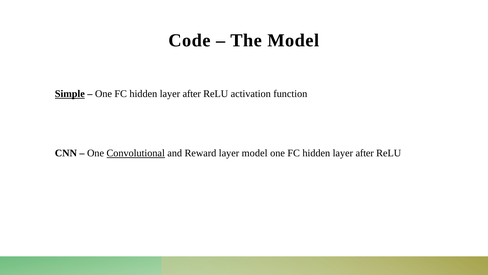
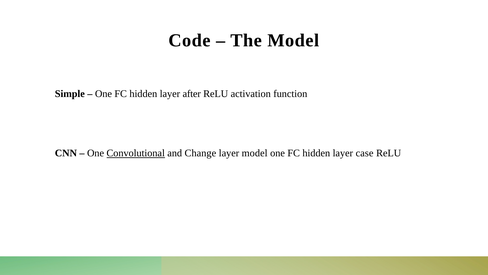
Simple underline: present -> none
Reward: Reward -> Change
after at (365, 153): after -> case
